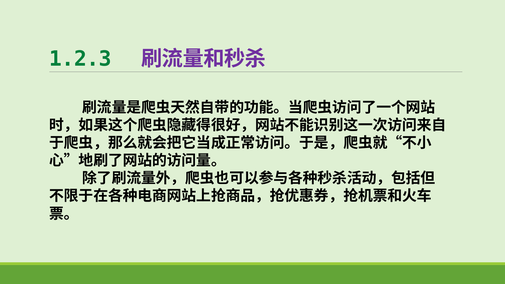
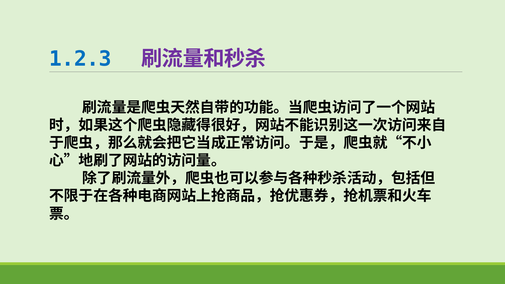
1.2.3 colour: green -> blue
